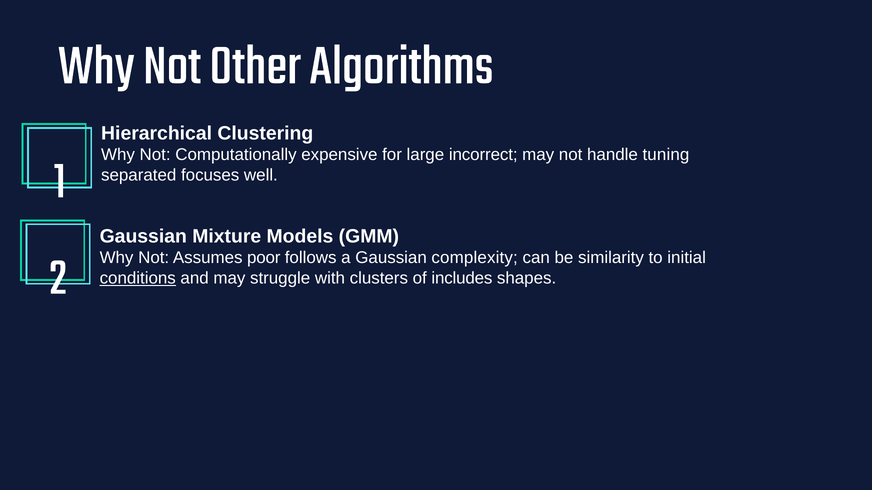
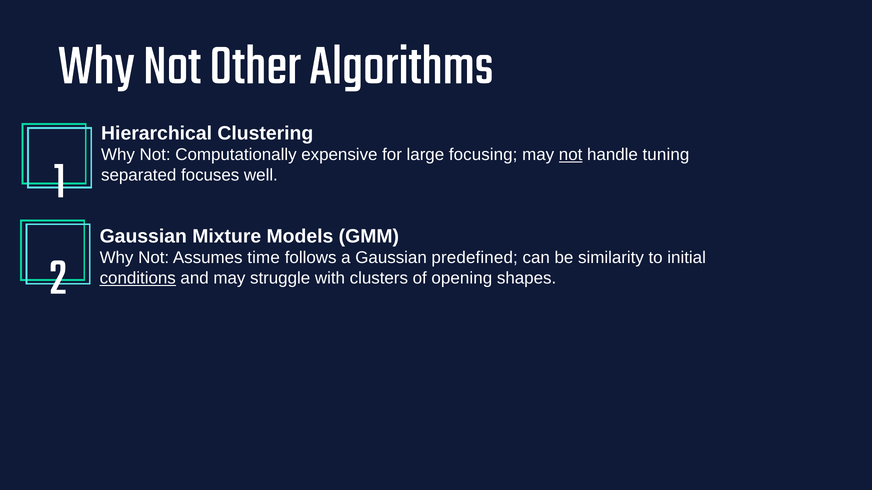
incorrect: incorrect -> focusing
not at (571, 155) underline: none -> present
poor: poor -> time
complexity: complexity -> predefined
includes: includes -> opening
